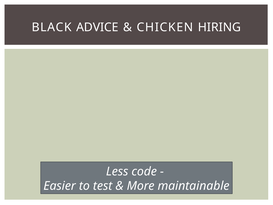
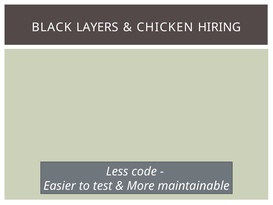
ADVICE: ADVICE -> LAYERS
